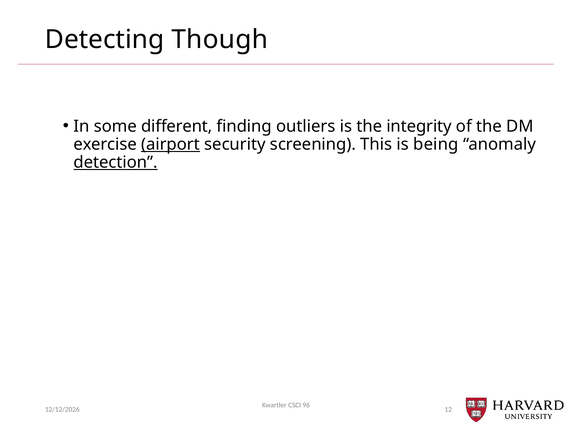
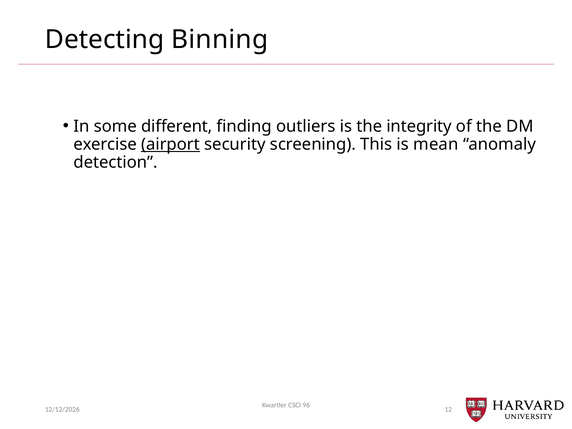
Though: Though -> Binning
being: being -> mean
detection underline: present -> none
